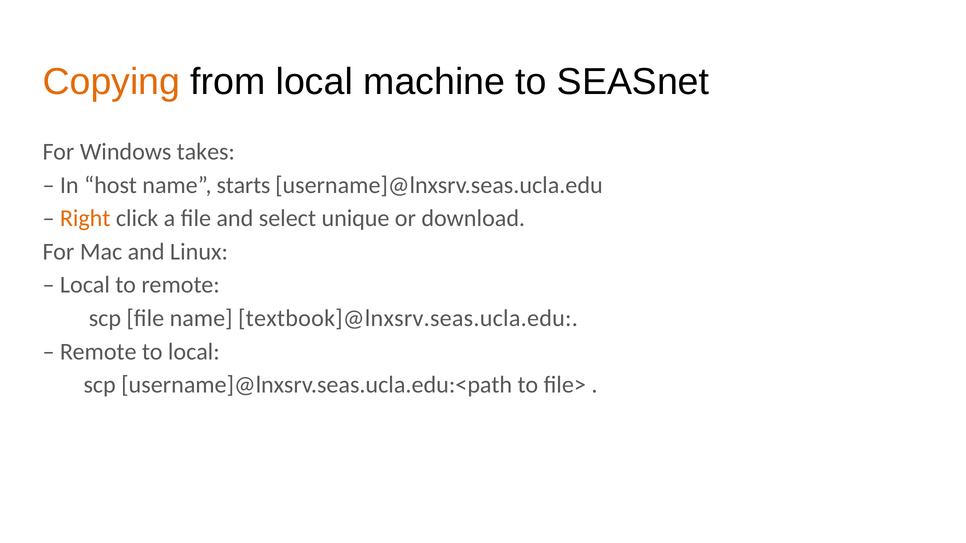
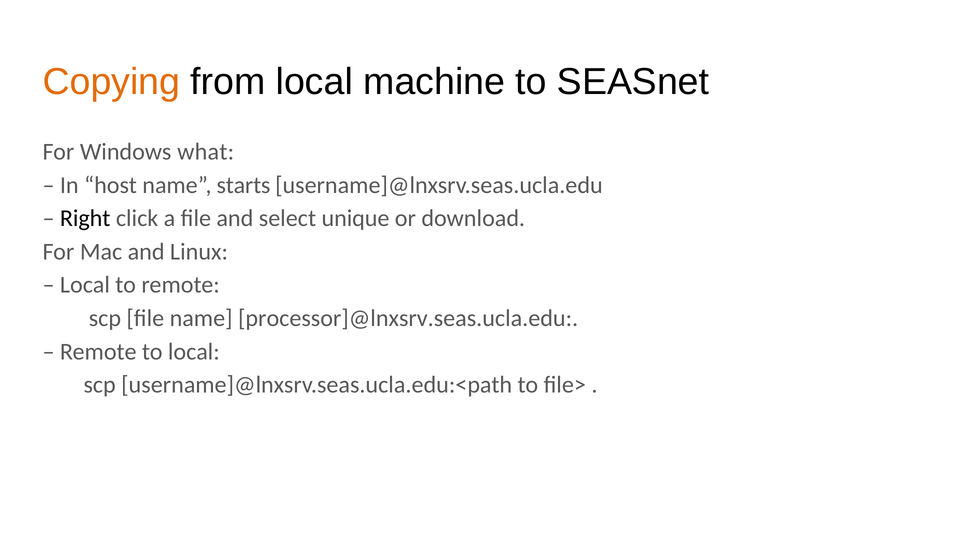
takes: takes -> what
Right colour: orange -> black
textbook]@lnxsrv.seas.ucla.edu: textbook]@lnxsrv.seas.ucla.edu -> processor]@lnxsrv.seas.ucla.edu
